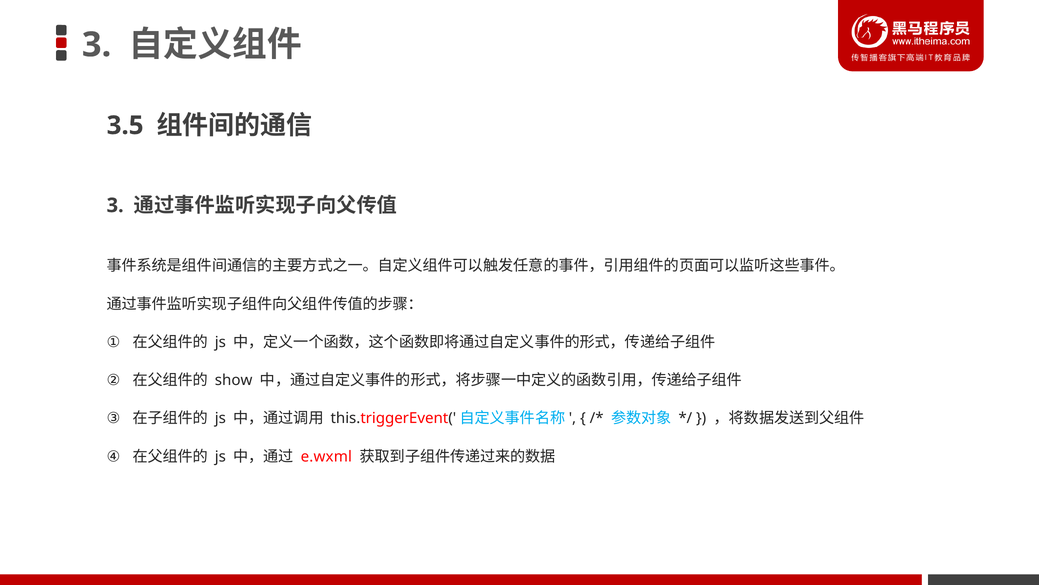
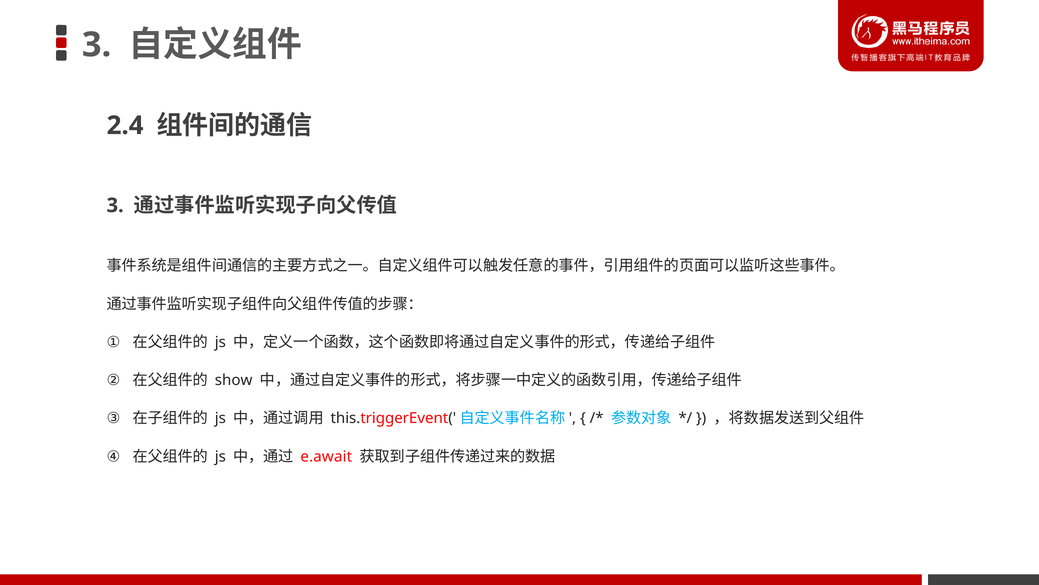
3.5: 3.5 -> 2.4
e.wxml: e.wxml -> e.await
